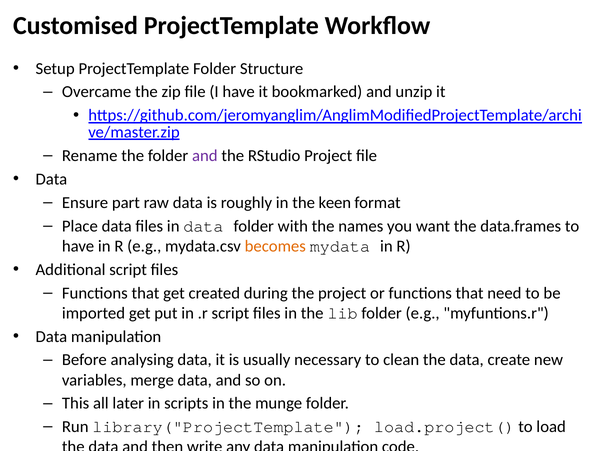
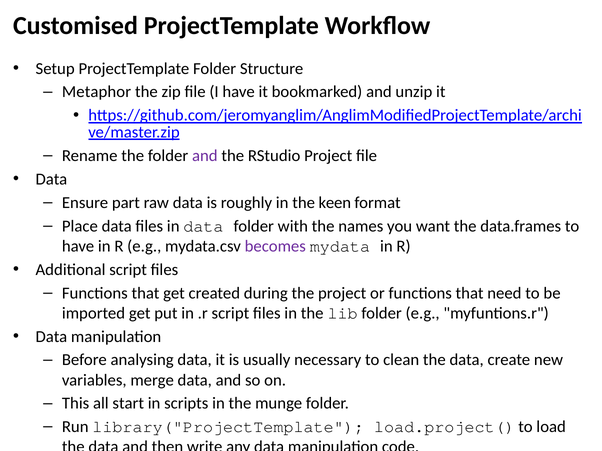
Overcame: Overcame -> Metaphor
becomes colour: orange -> purple
later: later -> start
